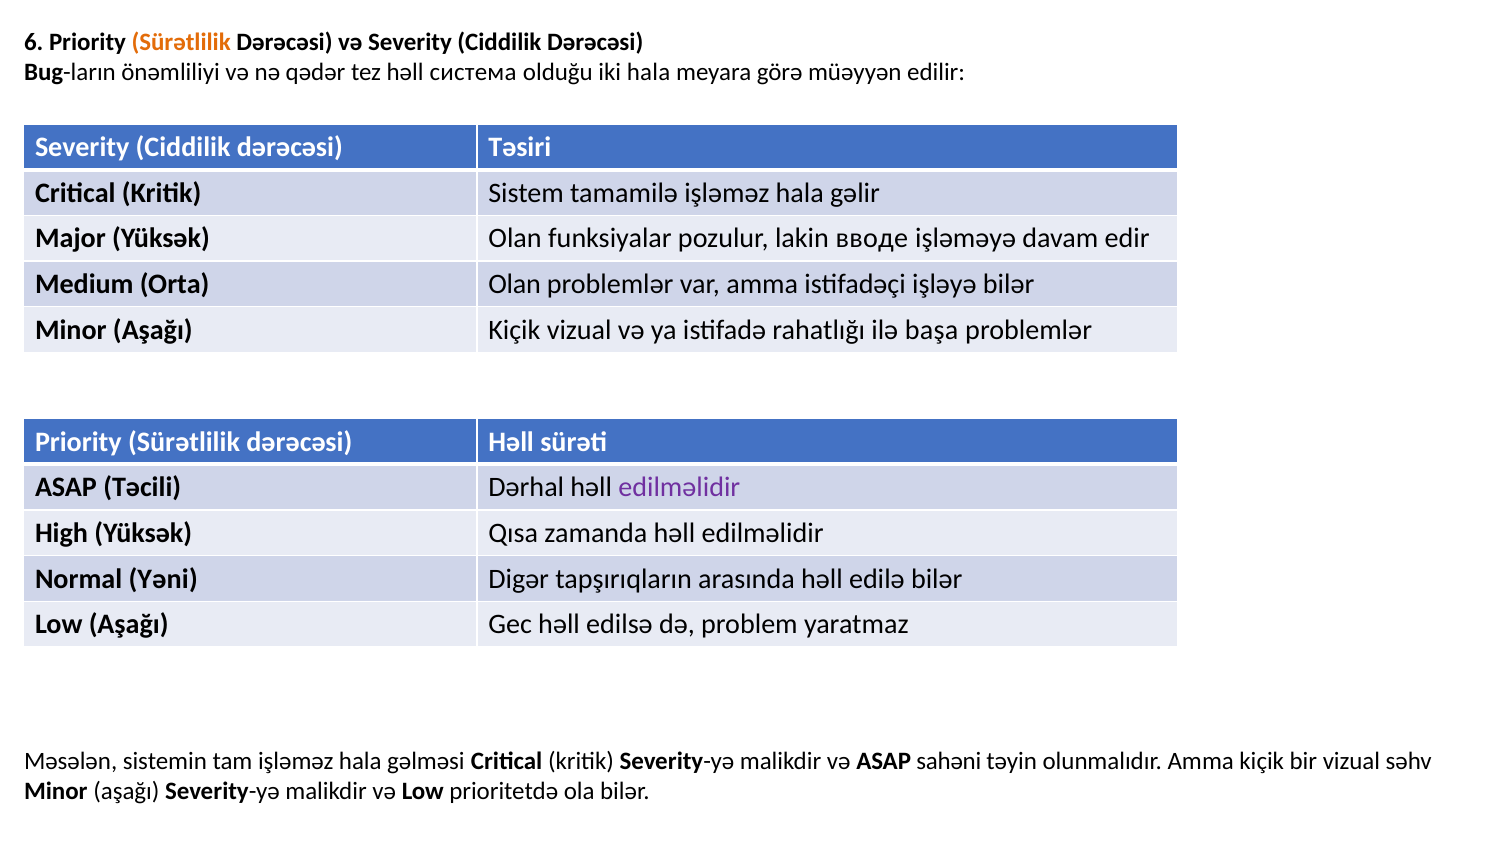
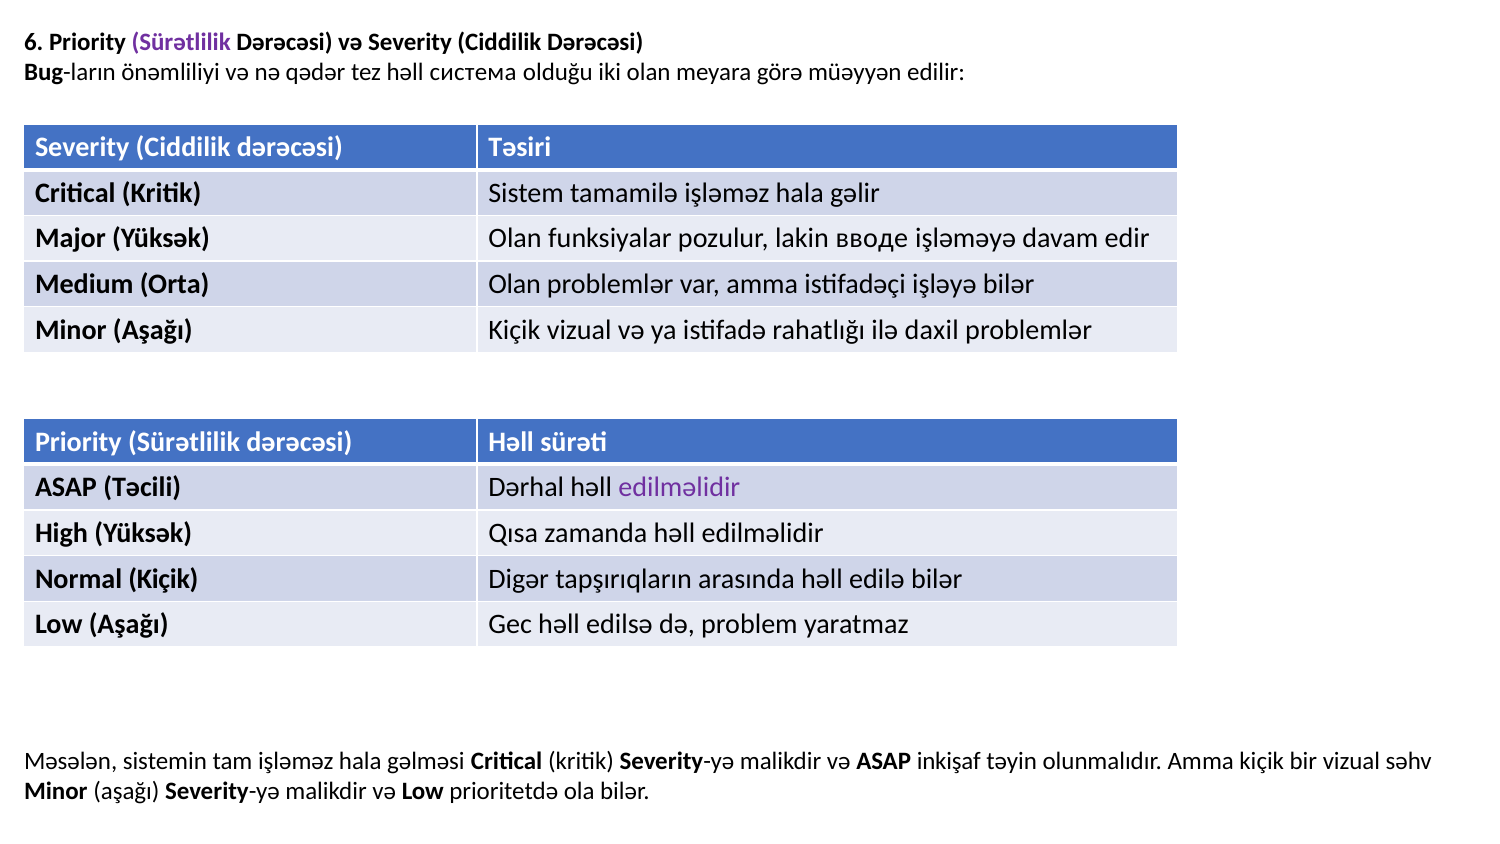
Sürətlilik at (181, 42) colour: orange -> purple
iki hala: hala -> olan
başa: başa -> daxil
Normal Yəni: Yəni -> Kiçik
sahəni: sahəni -> inkişaf
